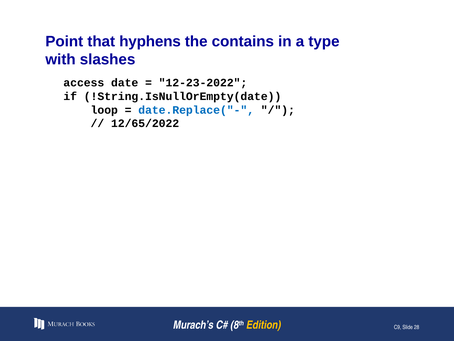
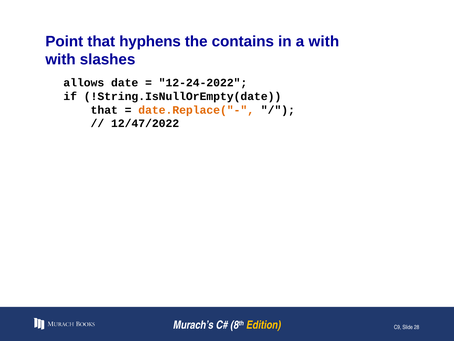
a type: type -> with
access: access -> allows
12-23-2022: 12-23-2022 -> 12-24-2022
loop at (104, 110): loop -> that
date.Replace("- colour: blue -> orange
12/65/2022: 12/65/2022 -> 12/47/2022
